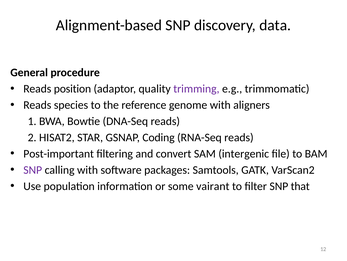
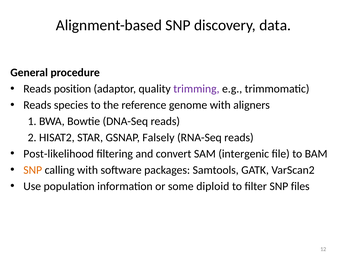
Coding: Coding -> Falsely
Post-important: Post-important -> Post-likelihood
SNP at (33, 170) colour: purple -> orange
vairant: vairant -> diploid
that: that -> files
